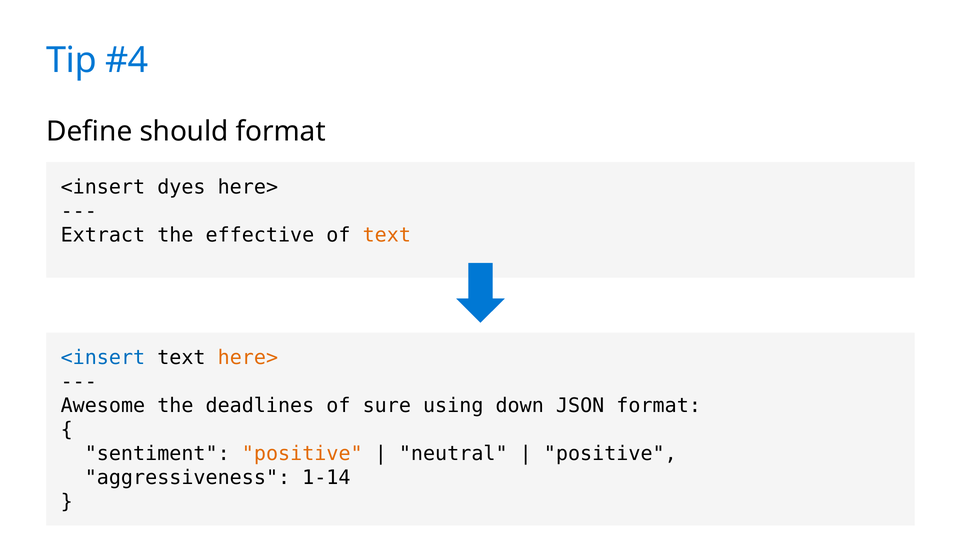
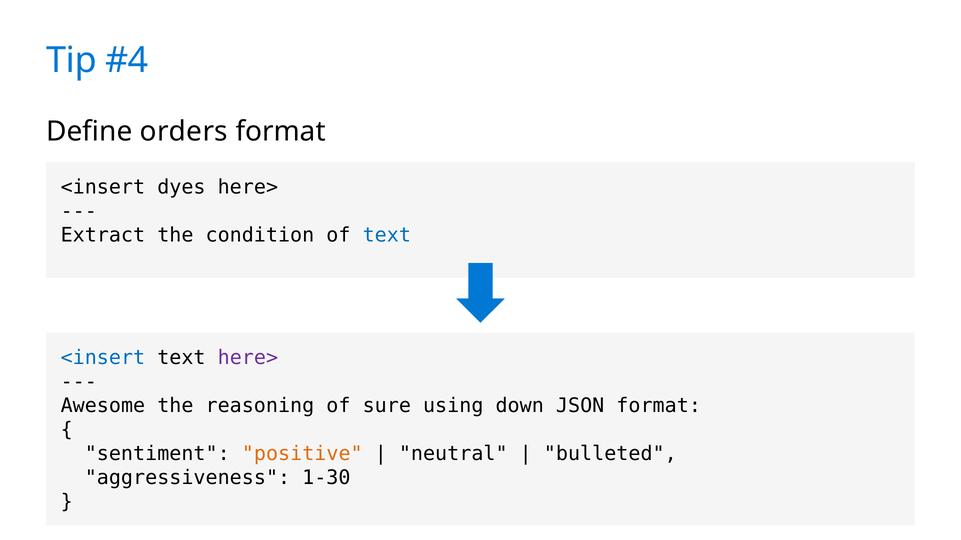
should: should -> orders
effective: effective -> condition
text at (387, 235) colour: orange -> blue
here> at (248, 358) colour: orange -> purple
deadlines: deadlines -> reasoning
positive at (610, 454): positive -> bulleted
1-14: 1-14 -> 1-30
